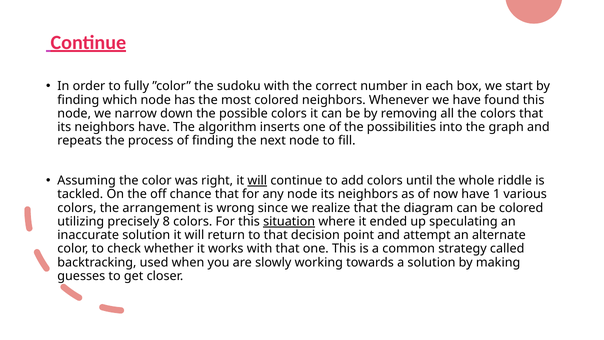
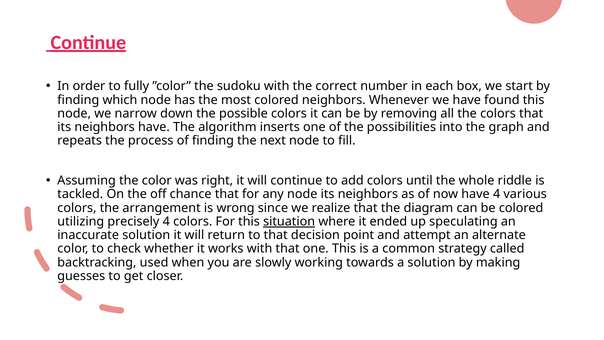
will at (257, 181) underline: present -> none
have 1: 1 -> 4
8 at (166, 221): 8 -> 4
